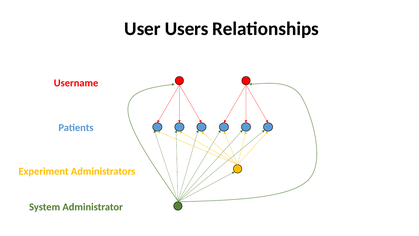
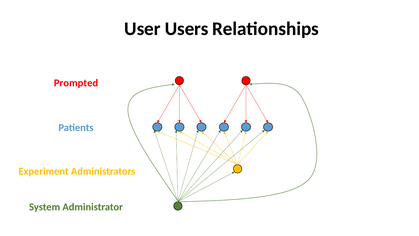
Username: Username -> Prompted
